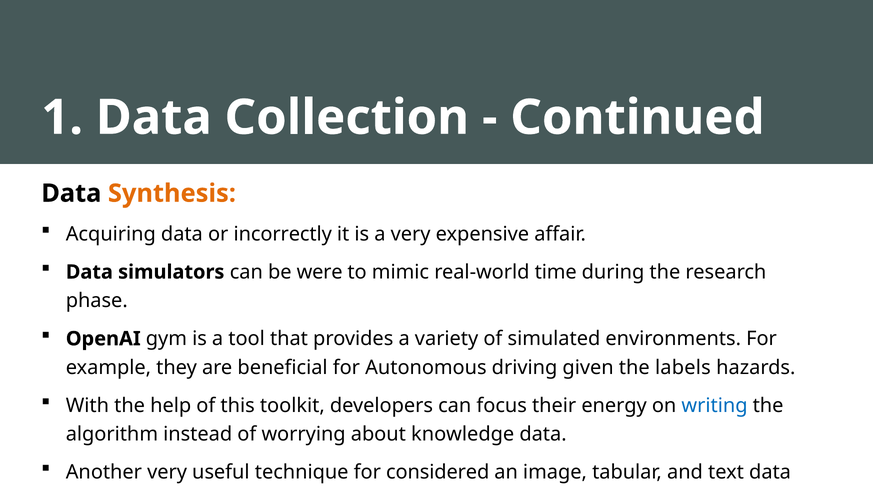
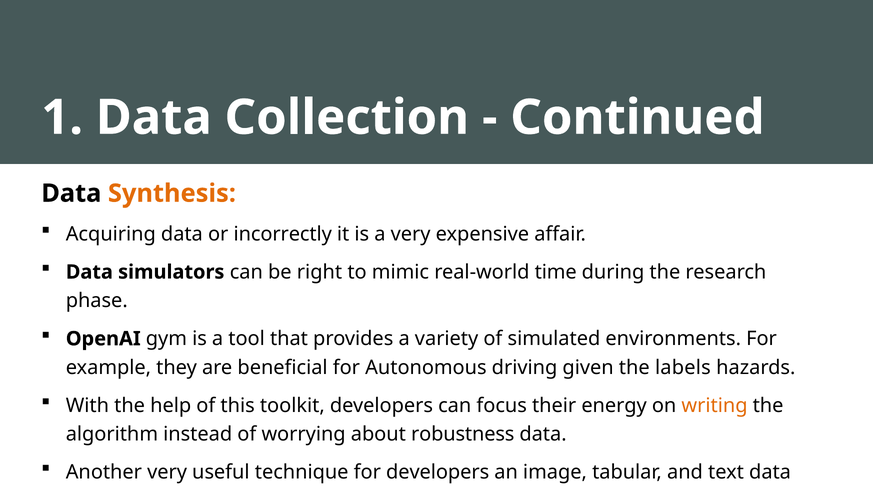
were: were -> right
writing colour: blue -> orange
knowledge: knowledge -> robustness
for considered: considered -> developers
